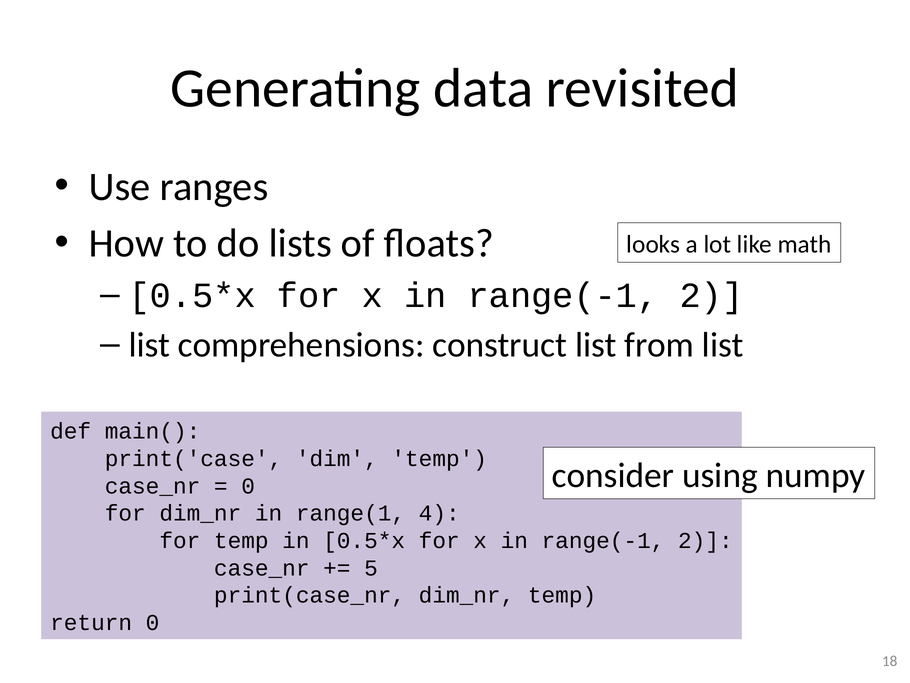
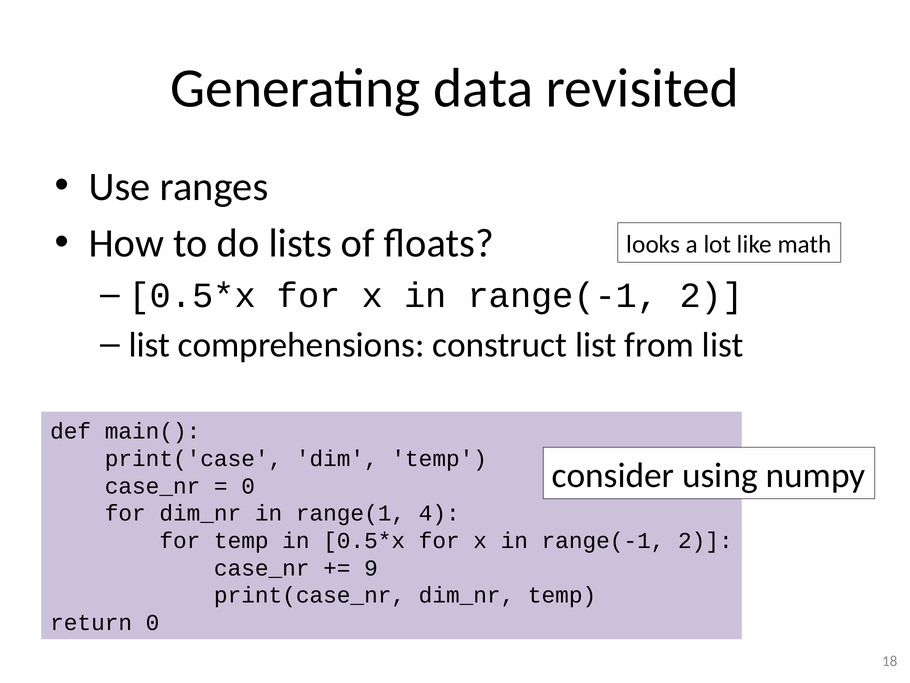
5: 5 -> 9
